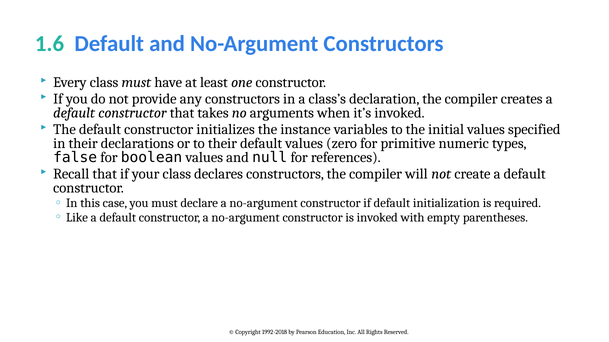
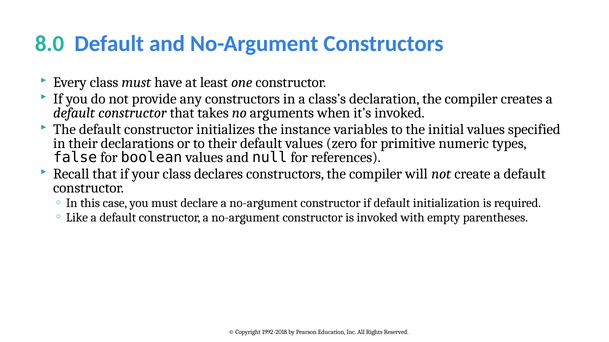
1.6: 1.6 -> 8.0
